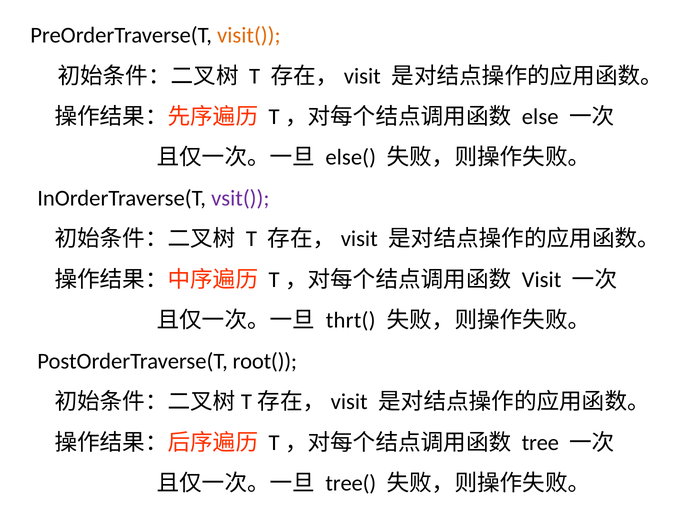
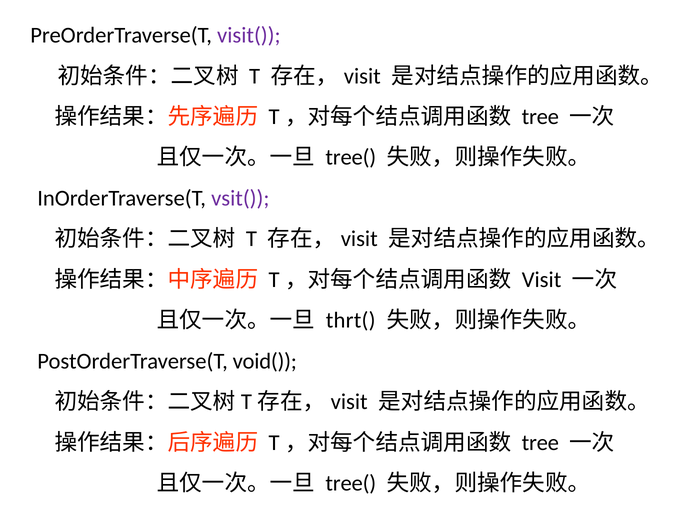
visit( colour: orange -> purple
else at (540, 117): else -> tree
else( at (351, 158): else( -> tree(
root(: root( -> void(
